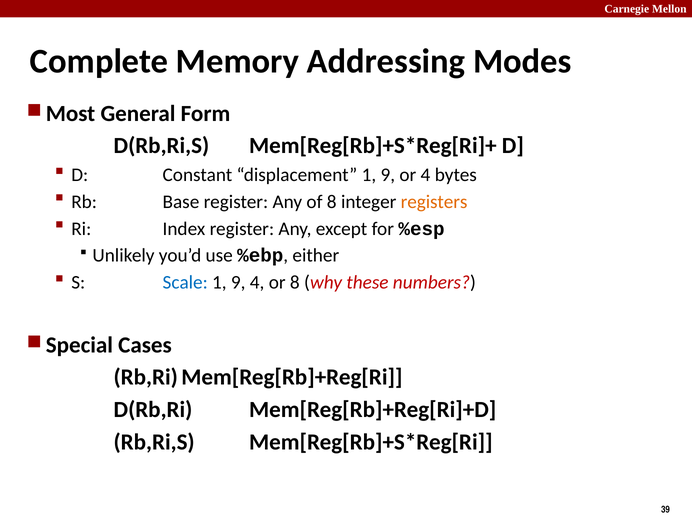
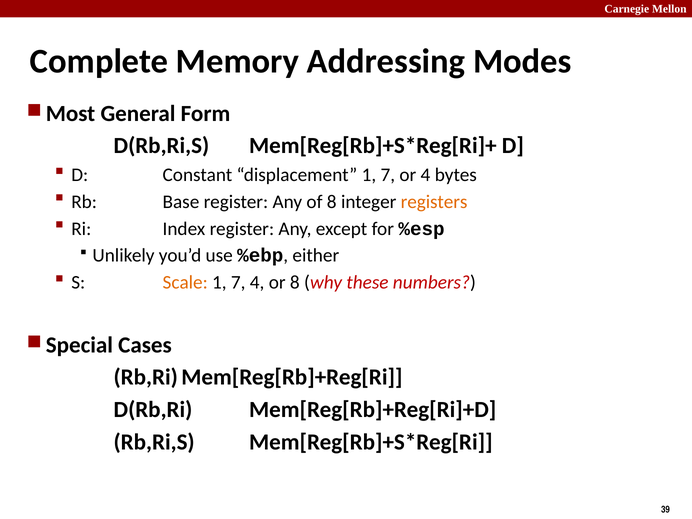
displacement 1 9: 9 -> 7
Scale colour: blue -> orange
9 at (238, 282): 9 -> 7
